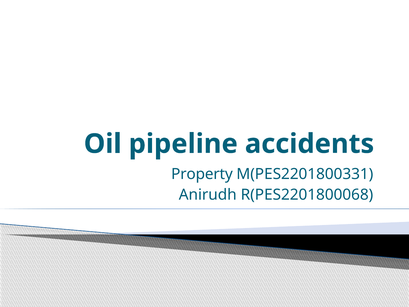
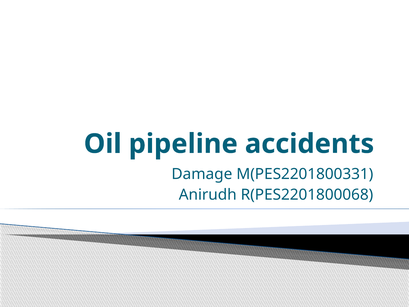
Property: Property -> Damage
